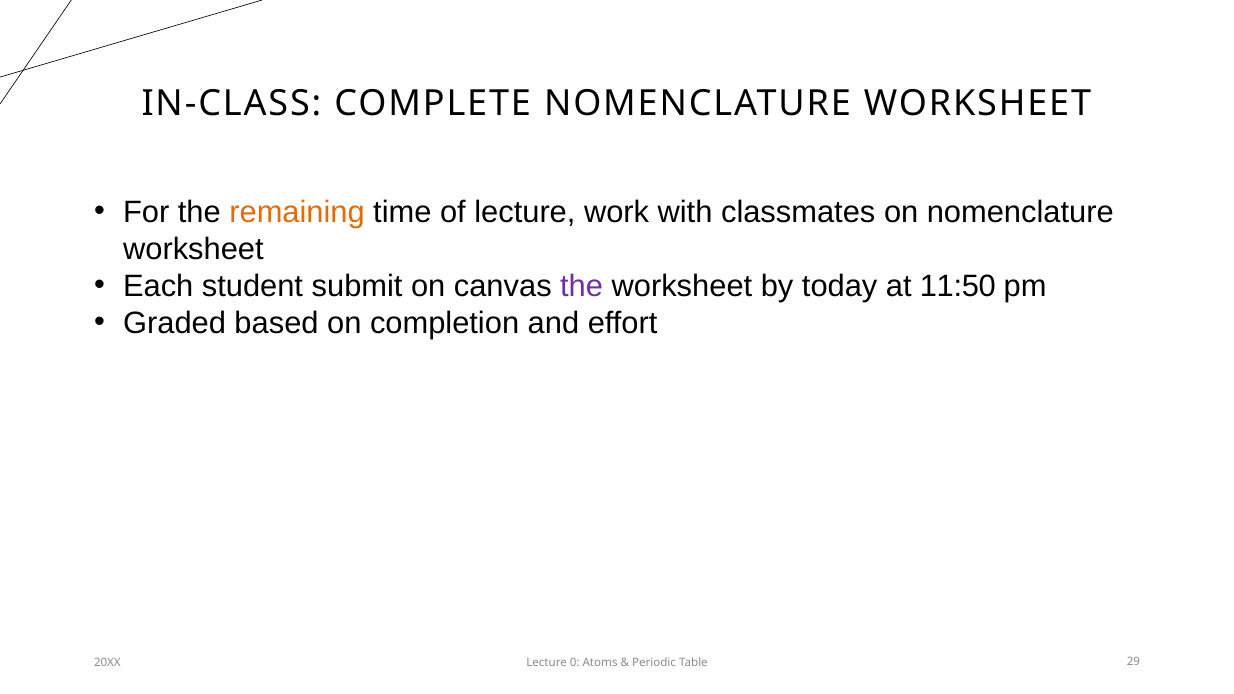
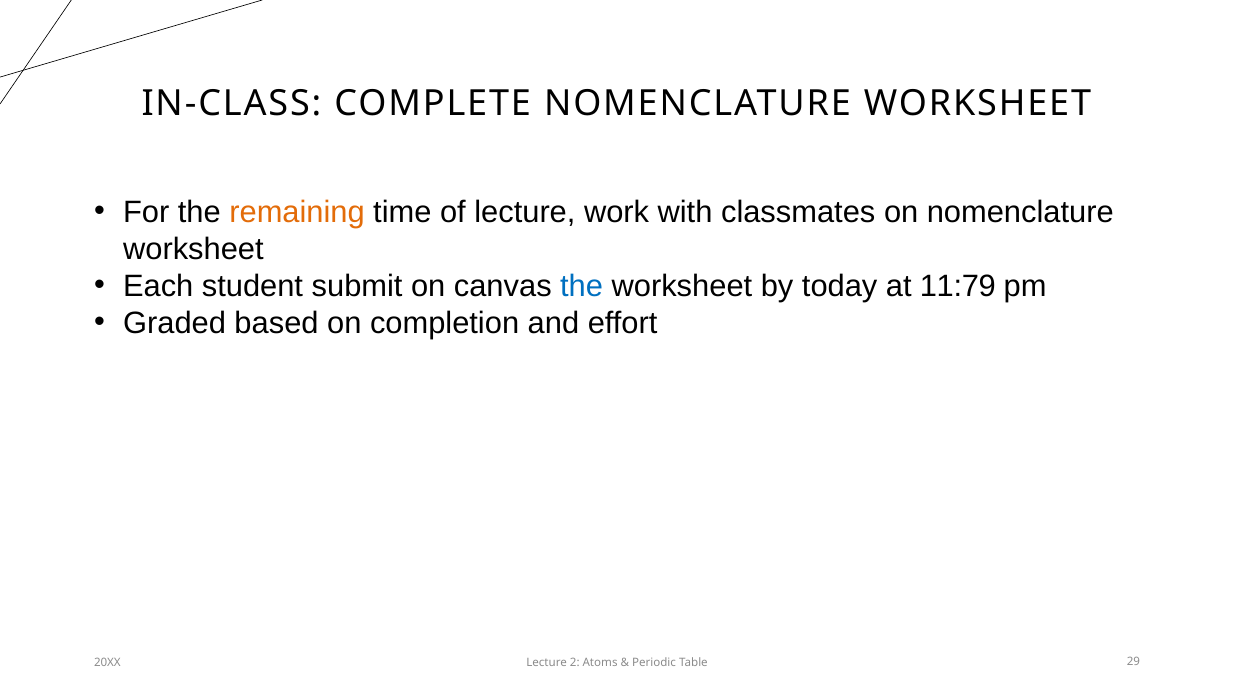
the at (582, 286) colour: purple -> blue
11:50: 11:50 -> 11:79
0: 0 -> 2
